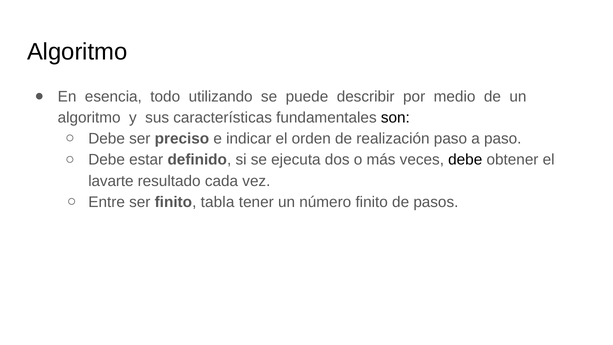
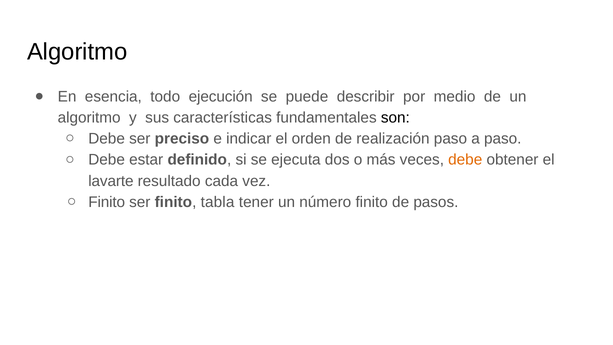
utilizando: utilizando -> ejecución
debe at (465, 160) colour: black -> orange
Entre at (107, 202): Entre -> Finito
